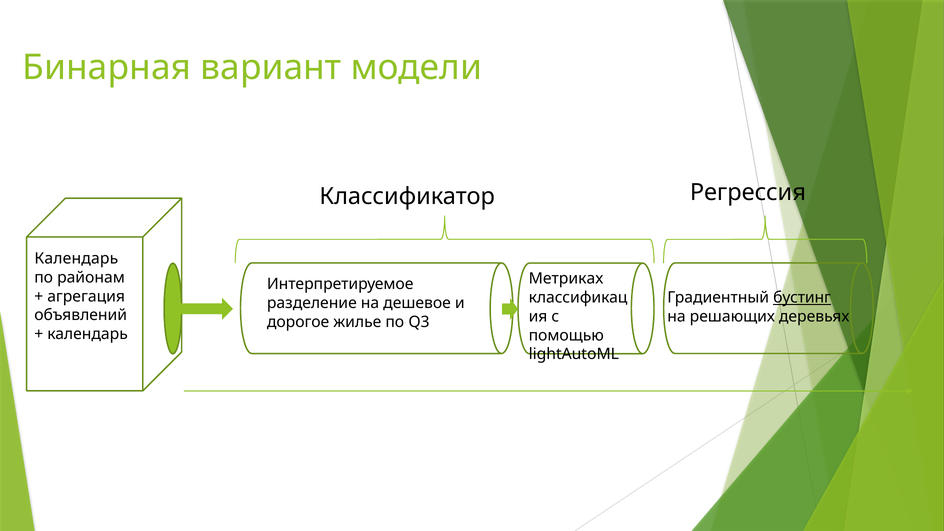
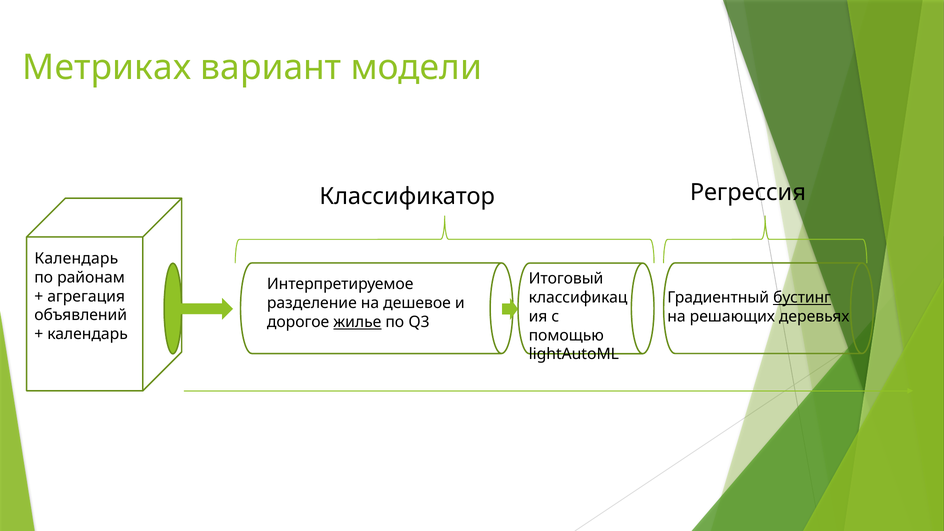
Бинарная: Бинарная -> Метриках
Метриках: Метриках -> Итоговый
жилье underline: none -> present
